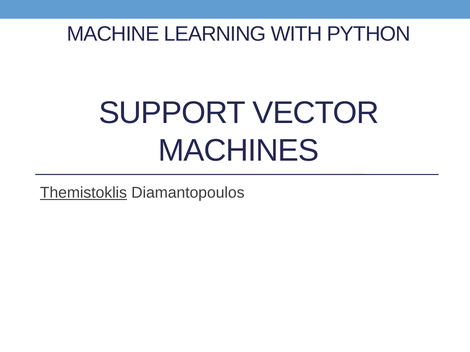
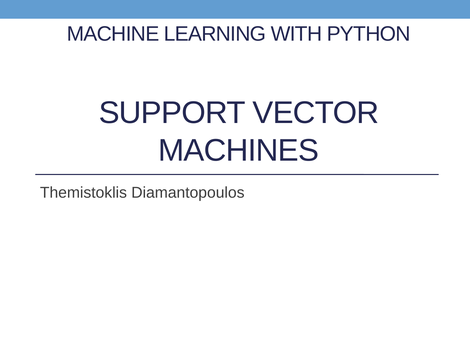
Themistoklis underline: present -> none
